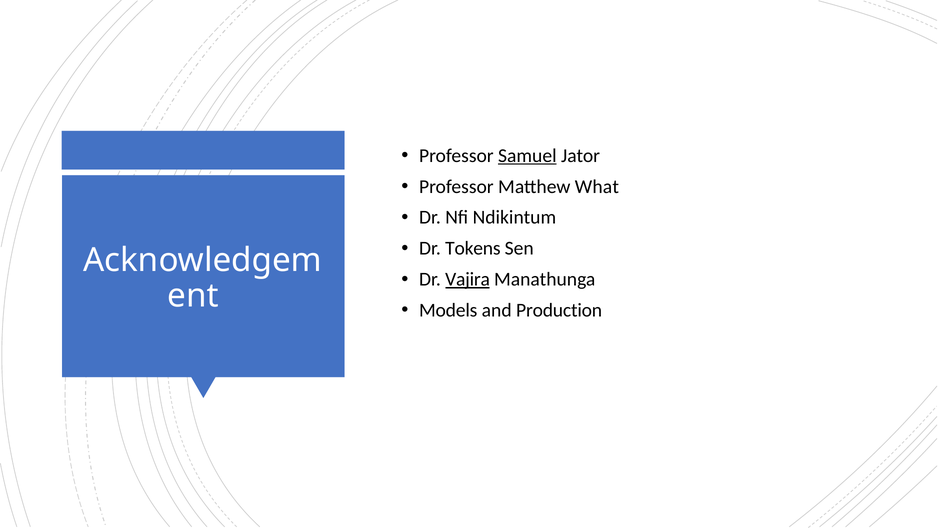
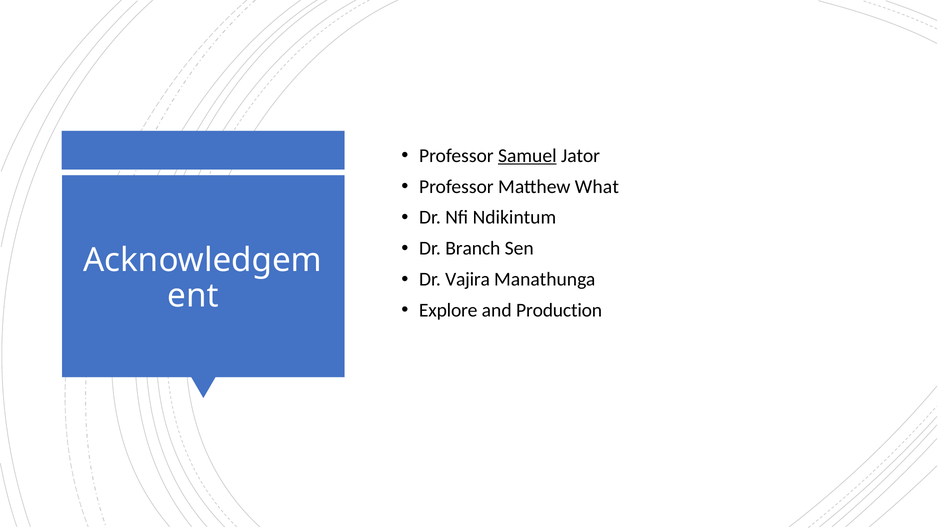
Tokens: Tokens -> Branch
Vajira underline: present -> none
Models: Models -> Explore
